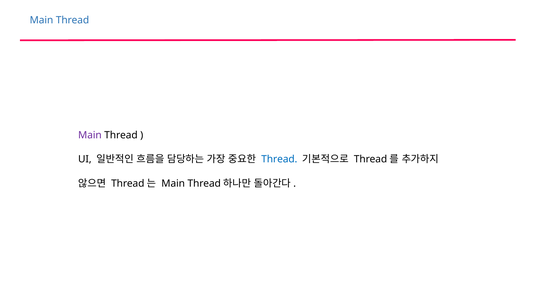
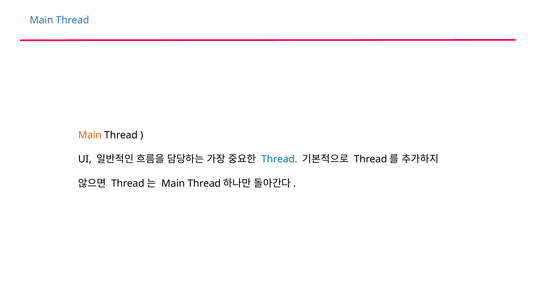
Main at (90, 135) colour: purple -> orange
